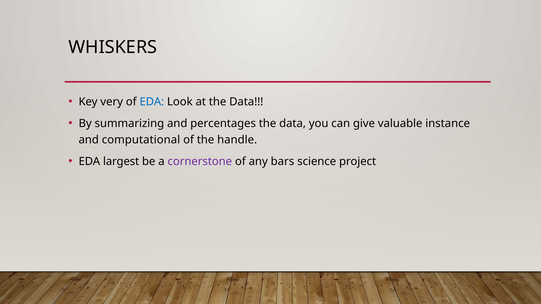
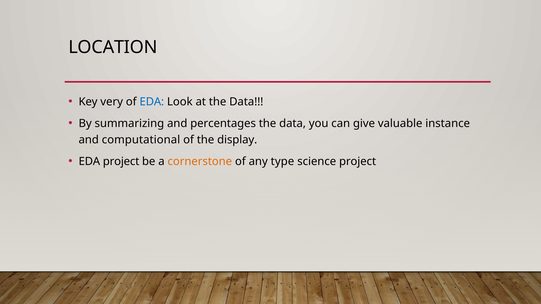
WHISKERS: WHISKERS -> LOCATION
handle: handle -> display
EDA largest: largest -> project
cornerstone colour: purple -> orange
bars: bars -> type
